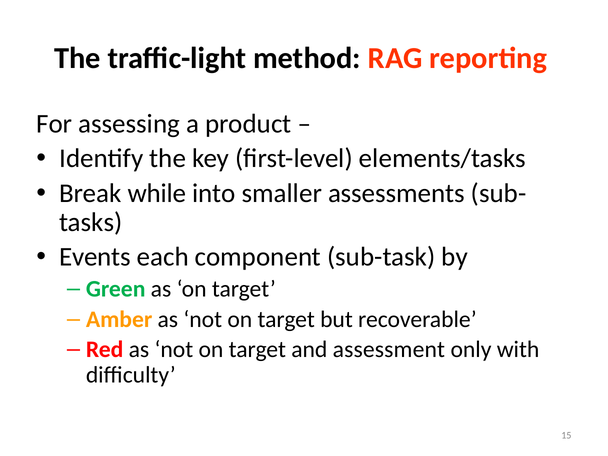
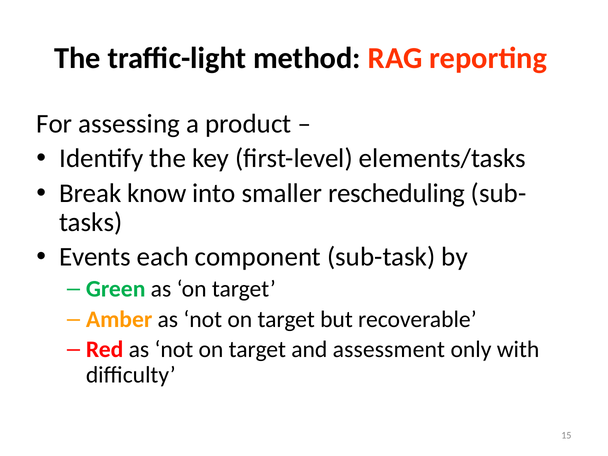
while: while -> know
assessments: assessments -> rescheduling
